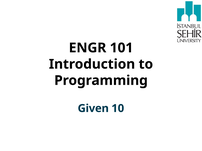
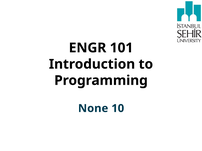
Given: Given -> None
